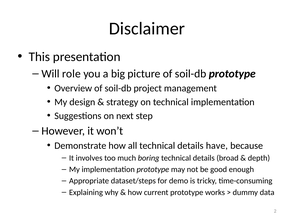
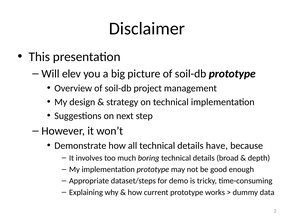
role: role -> elev
